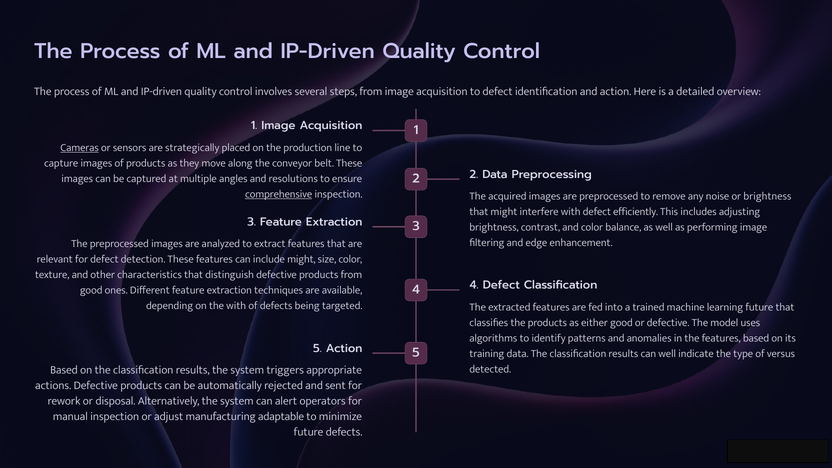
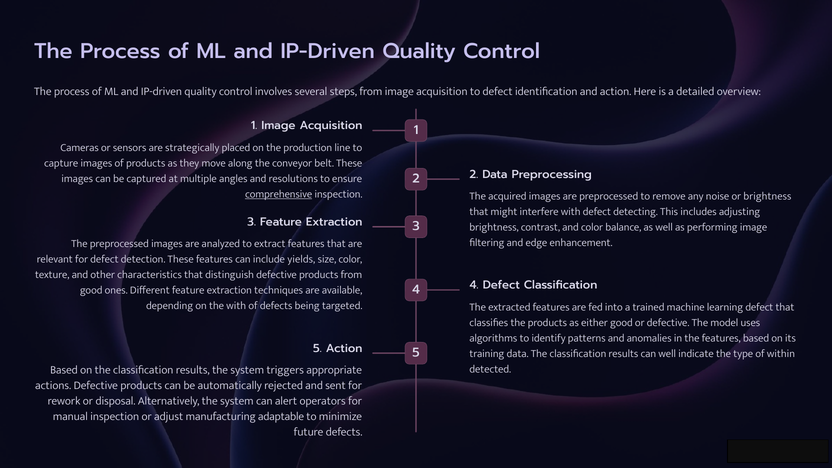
Cameras underline: present -> none
efficiently: efficiently -> detecting
include might: might -> yields
learning future: future -> defect
versus: versus -> within
